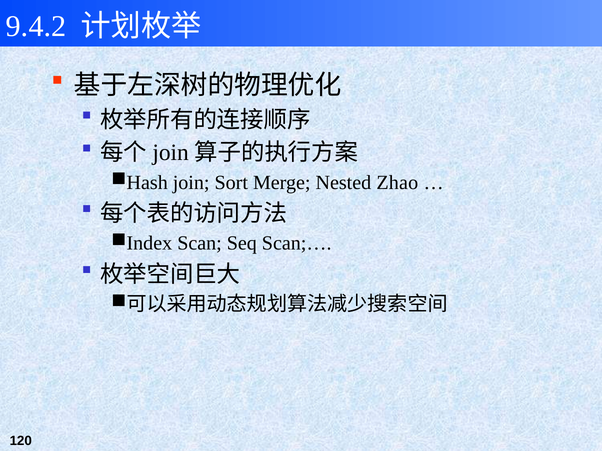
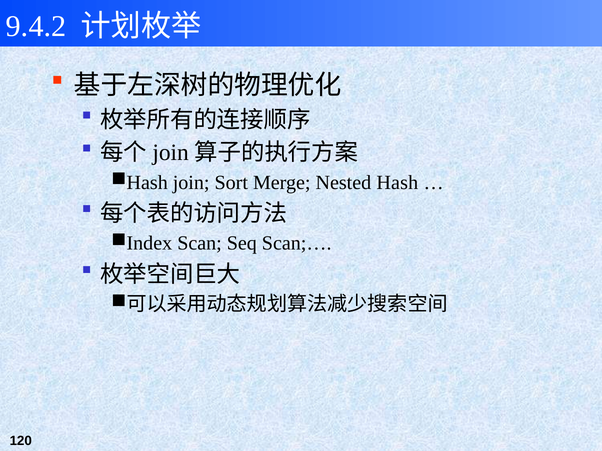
Zhao: Zhao -> Hash
